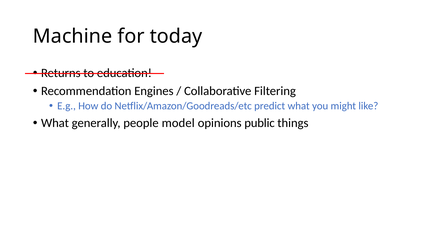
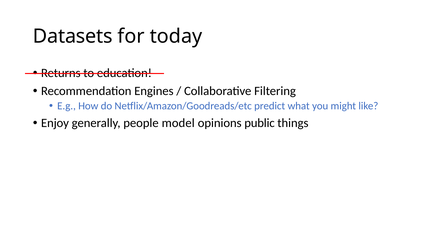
Machine: Machine -> Datasets
What at (55, 123): What -> Enjoy
